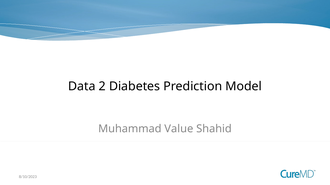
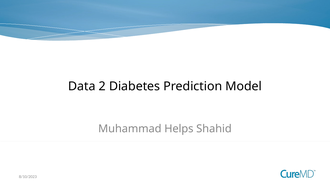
Value: Value -> Helps
